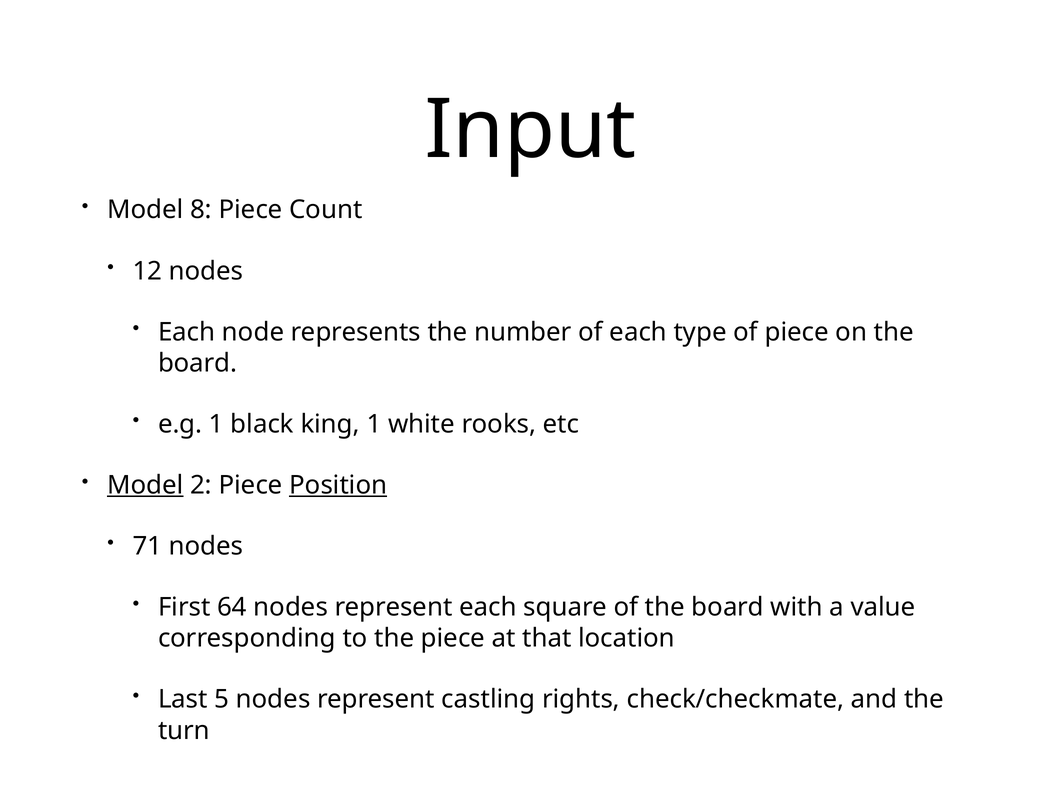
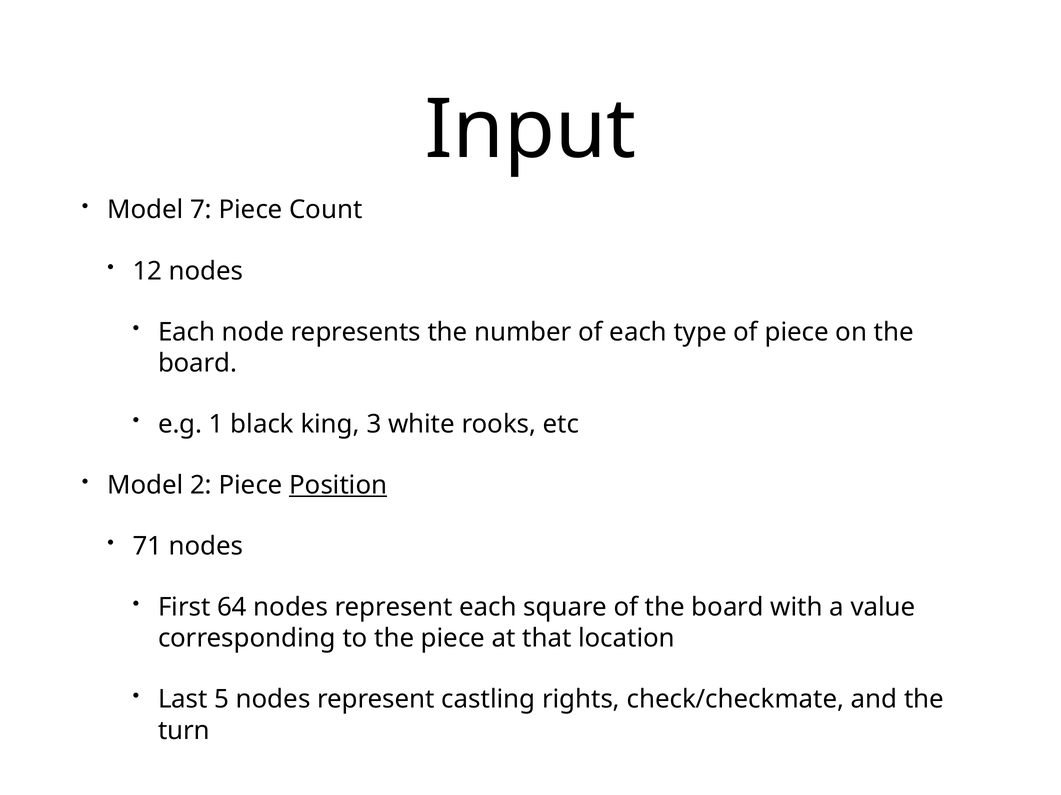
8: 8 -> 7
king 1: 1 -> 3
Model at (145, 486) underline: present -> none
